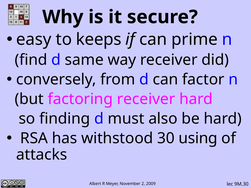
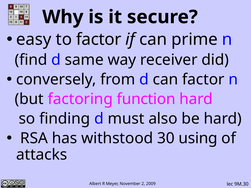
to keeps: keeps -> factor
factoring receiver: receiver -> function
